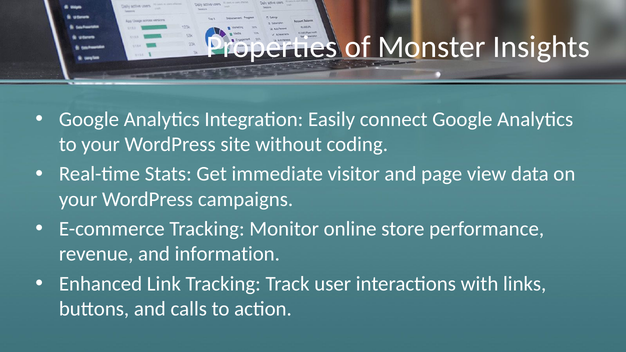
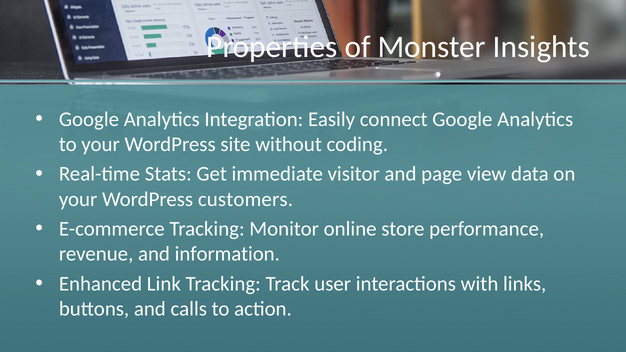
campaigns: campaigns -> customers
